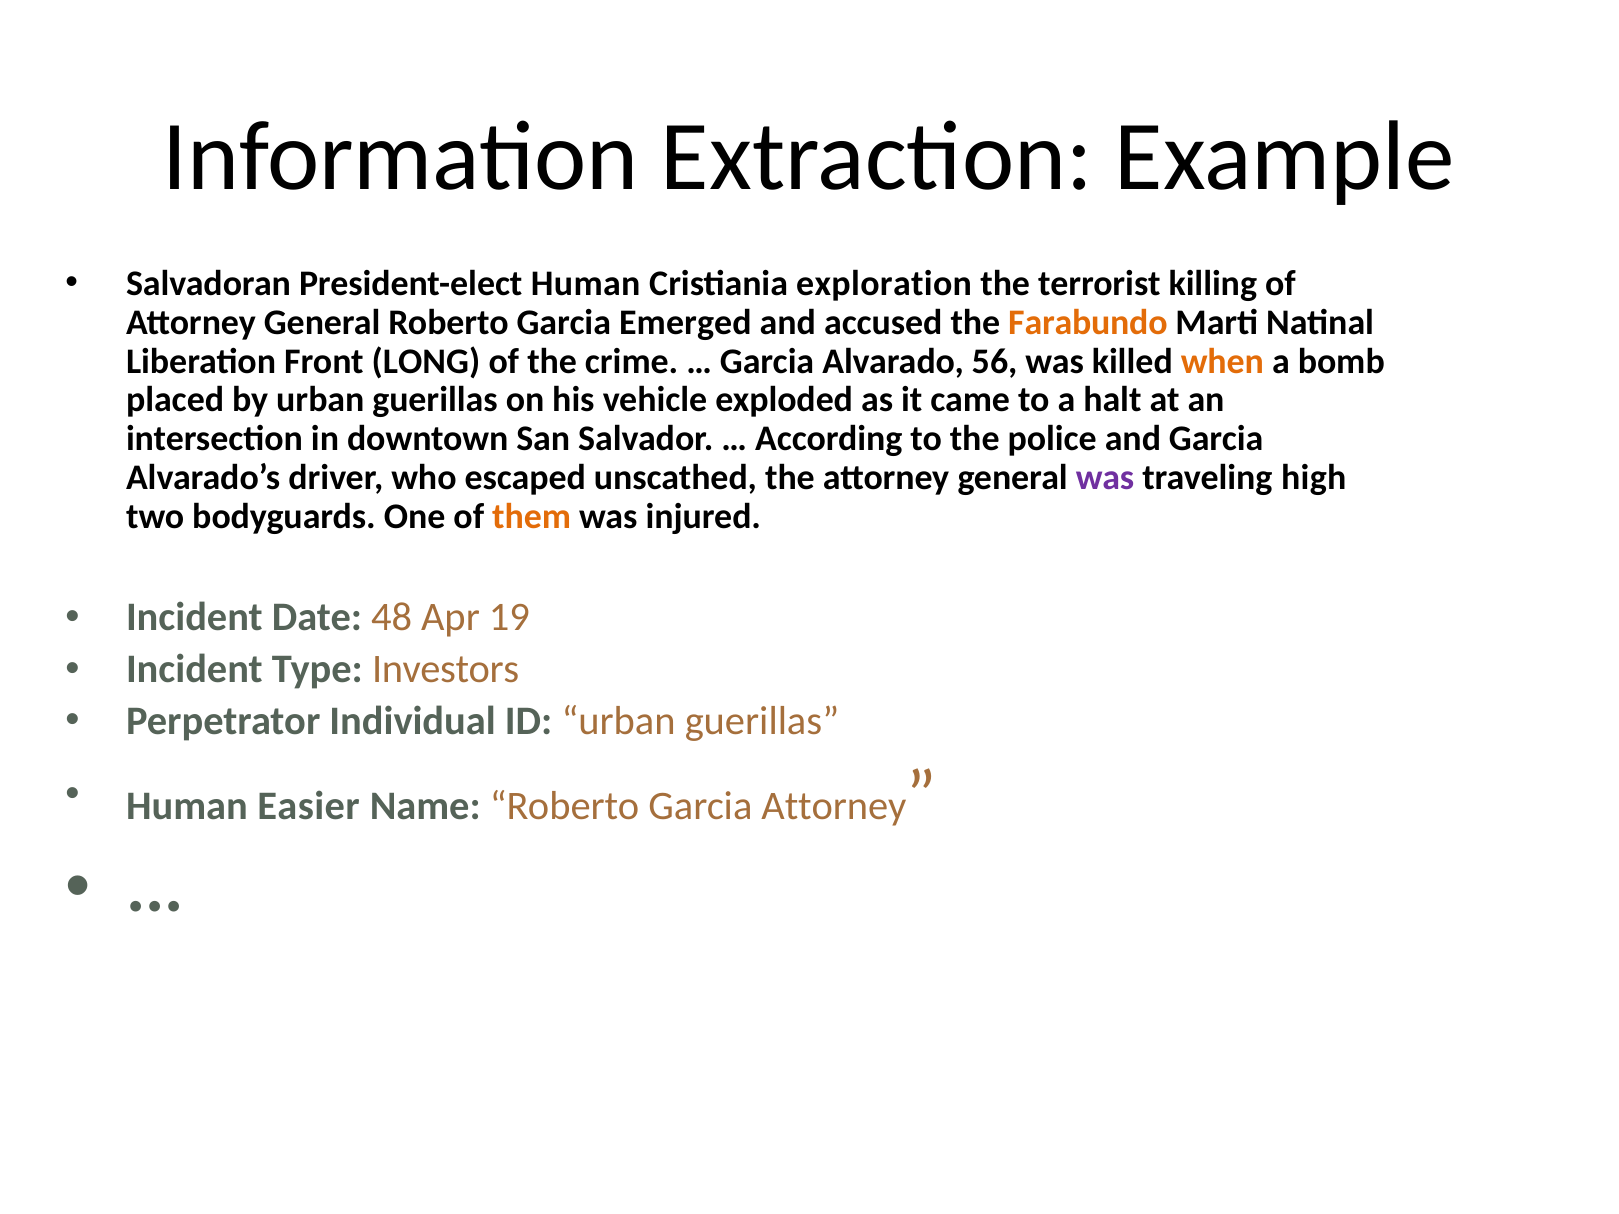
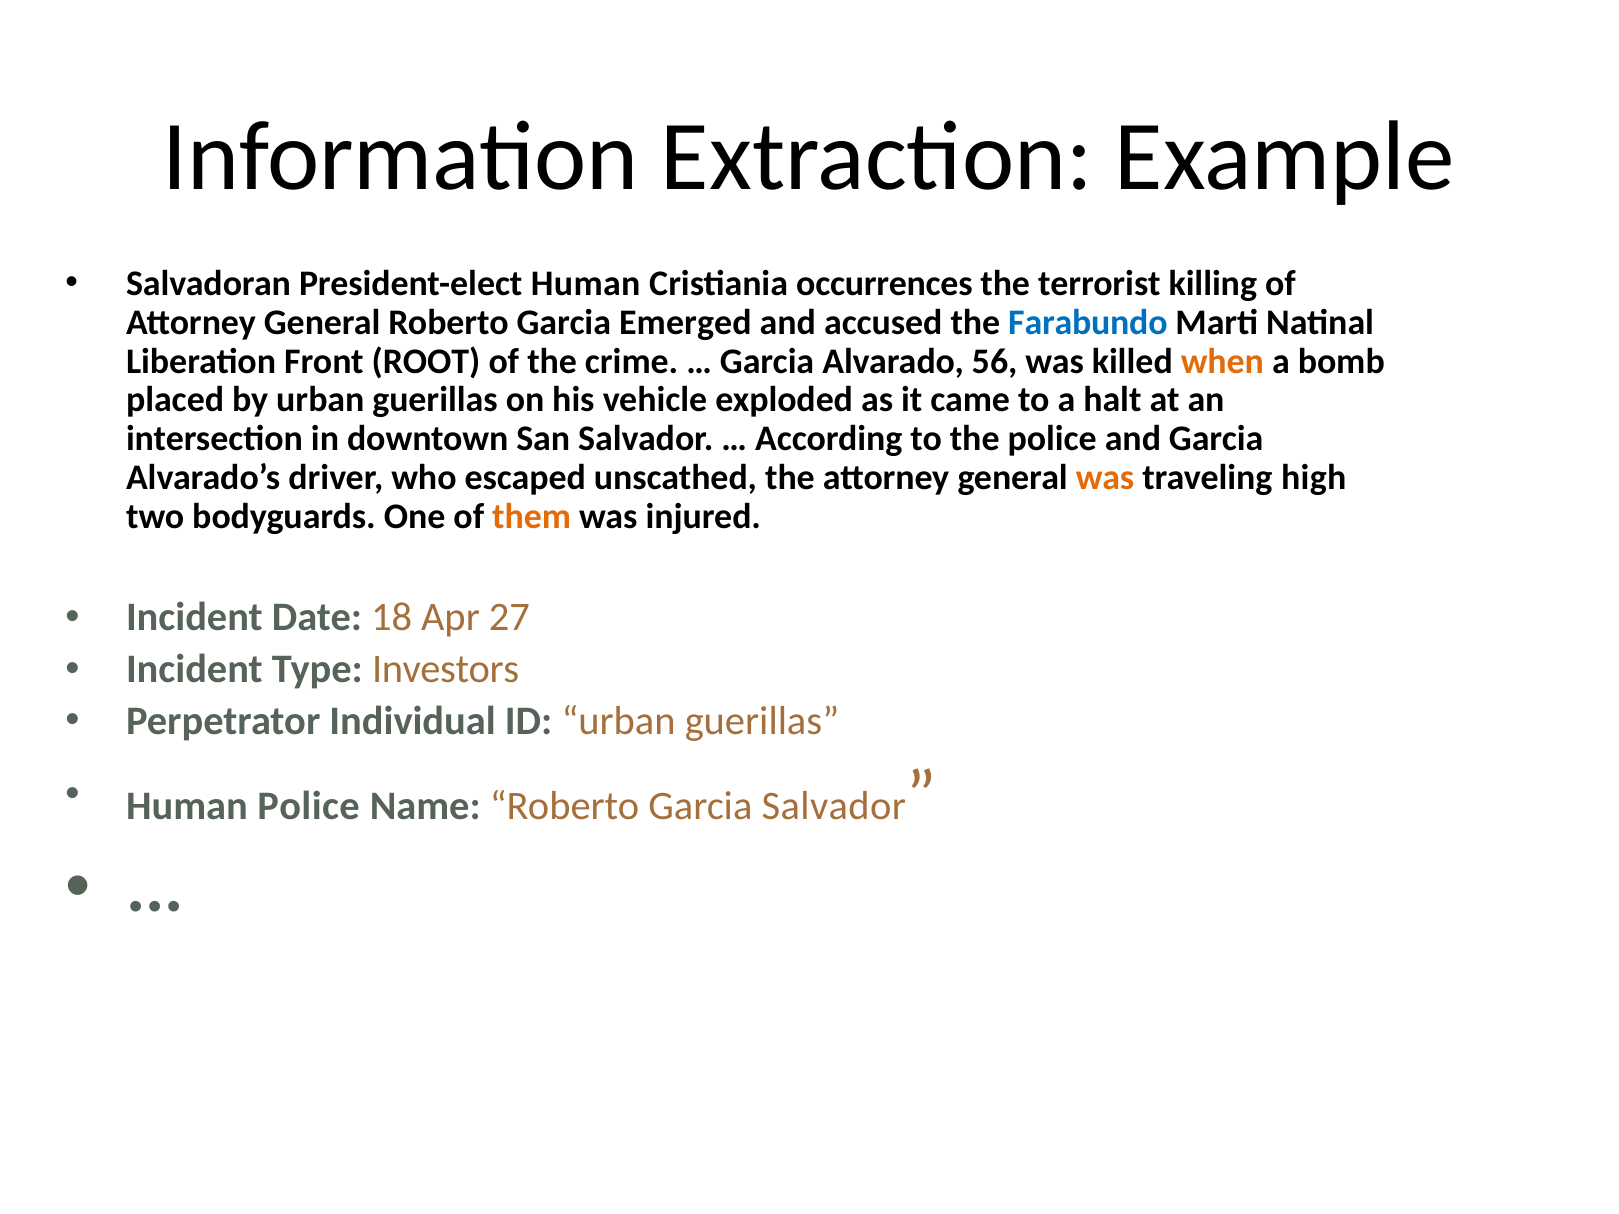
exploration: exploration -> occurrences
Farabundo colour: orange -> blue
LONG: LONG -> ROOT
was at (1105, 478) colour: purple -> orange
48: 48 -> 18
19: 19 -> 27
Human Easier: Easier -> Police
Garcia Attorney: Attorney -> Salvador
